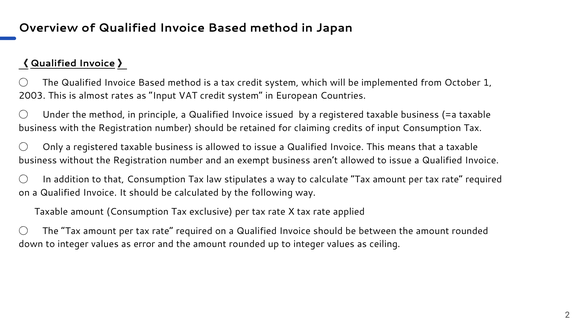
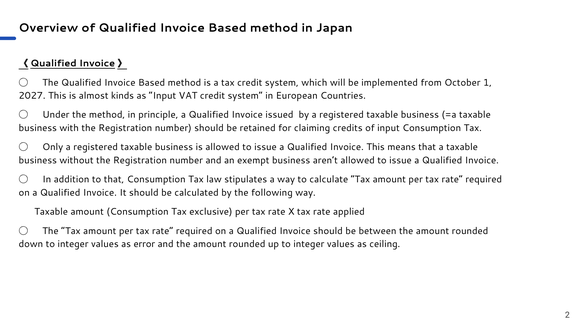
2003: 2003 -> 2027
rates: rates -> kinds
